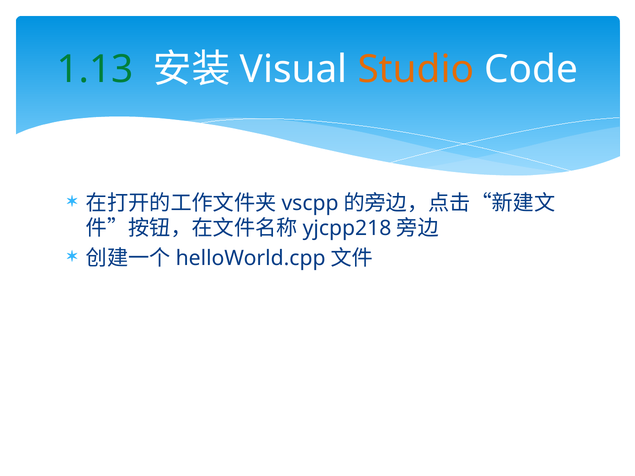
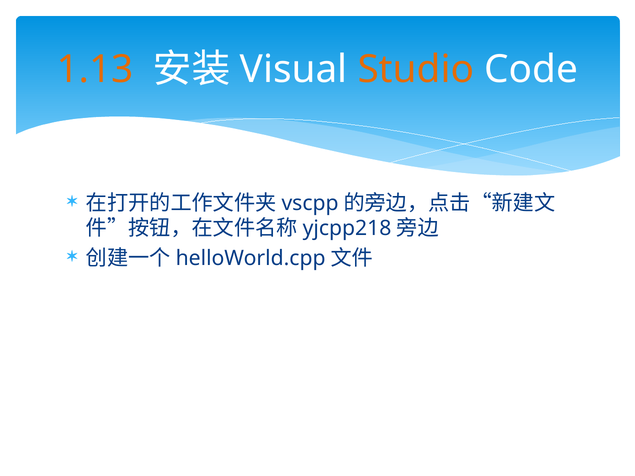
1.13 colour: green -> orange
